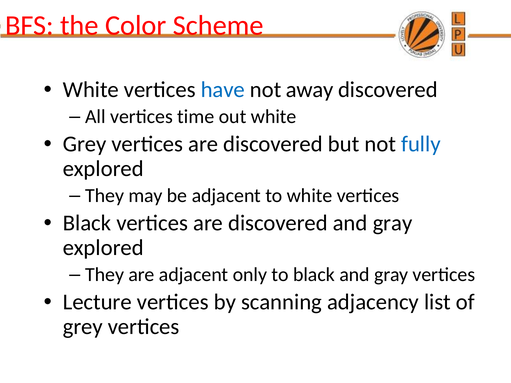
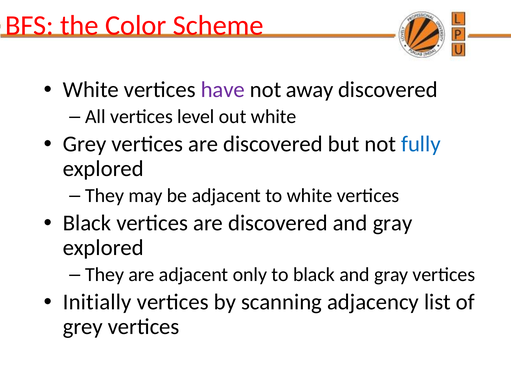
have colour: blue -> purple
time: time -> level
Lecture: Lecture -> Initially
